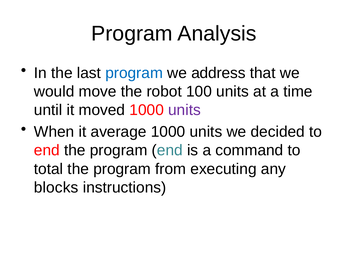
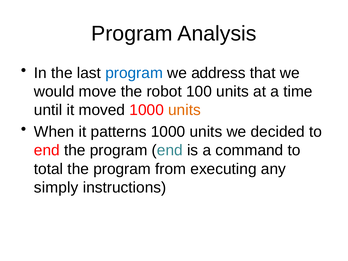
units at (184, 110) colour: purple -> orange
average: average -> patterns
blocks: blocks -> simply
